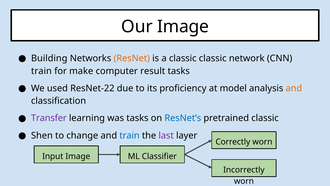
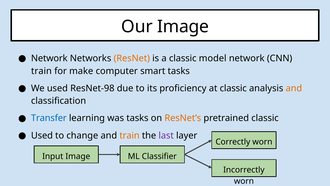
Building at (49, 58): Building -> Network
classic classic: classic -> model
result: result -> smart
ResNet-22: ResNet-22 -> ResNet-98
at model: model -> classic
Transfer colour: purple -> blue
ResNet’s colour: blue -> orange
Shen at (42, 135): Shen -> Used
train at (130, 135) colour: blue -> orange
